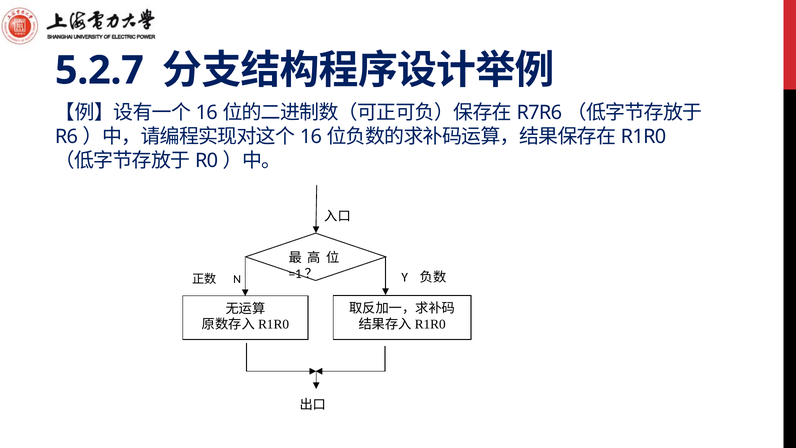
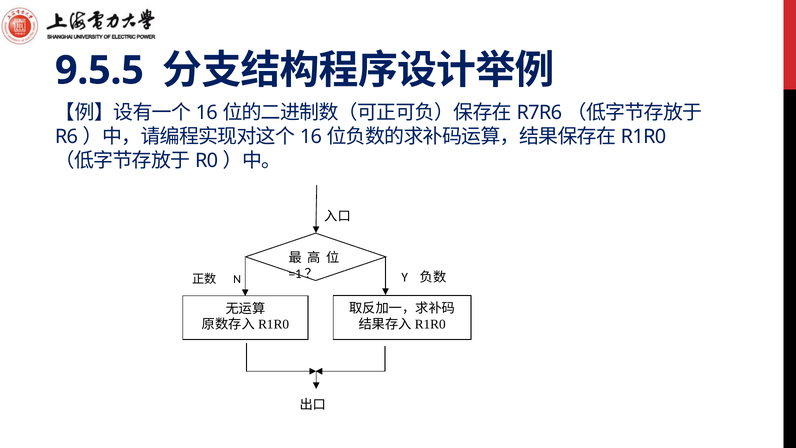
5.2.7: 5.2.7 -> 9.5.5
